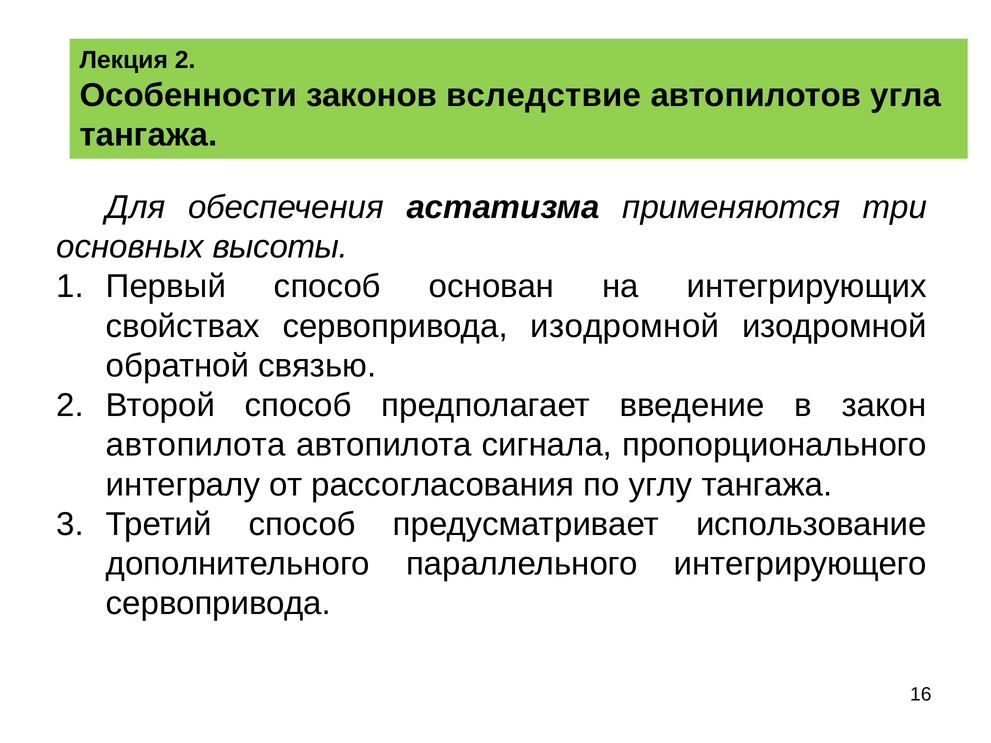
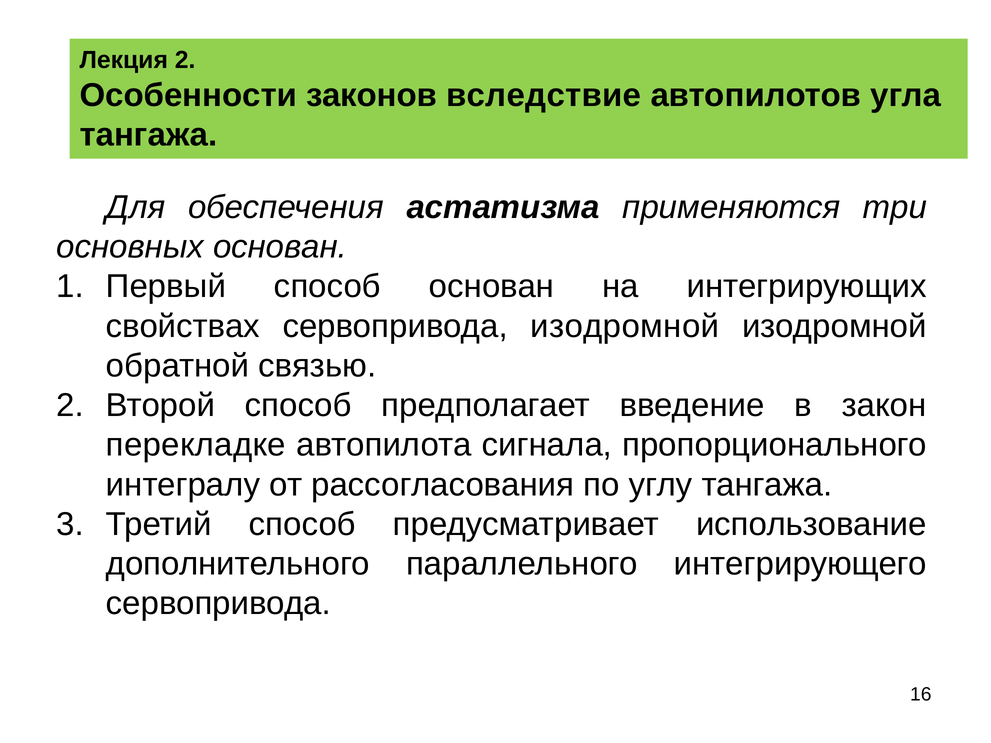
основных высоты: высоты -> основан
автопилота at (196, 445): автопилота -> перекладке
